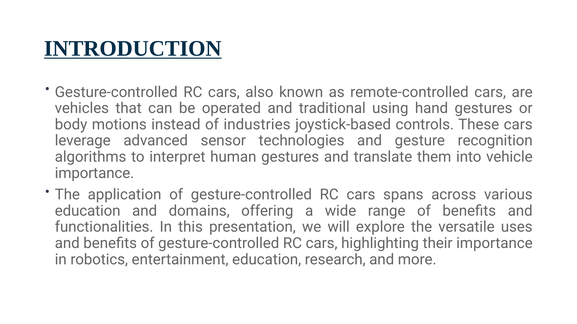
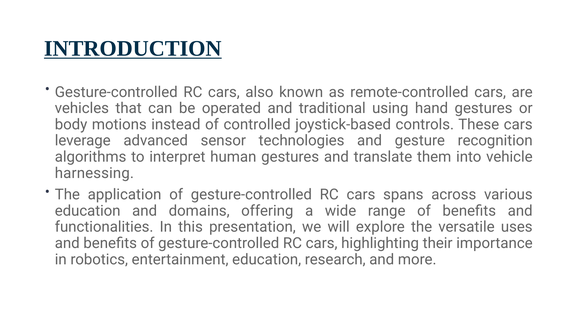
industries: industries -> controlled
importance at (94, 173): importance -> harnessing
